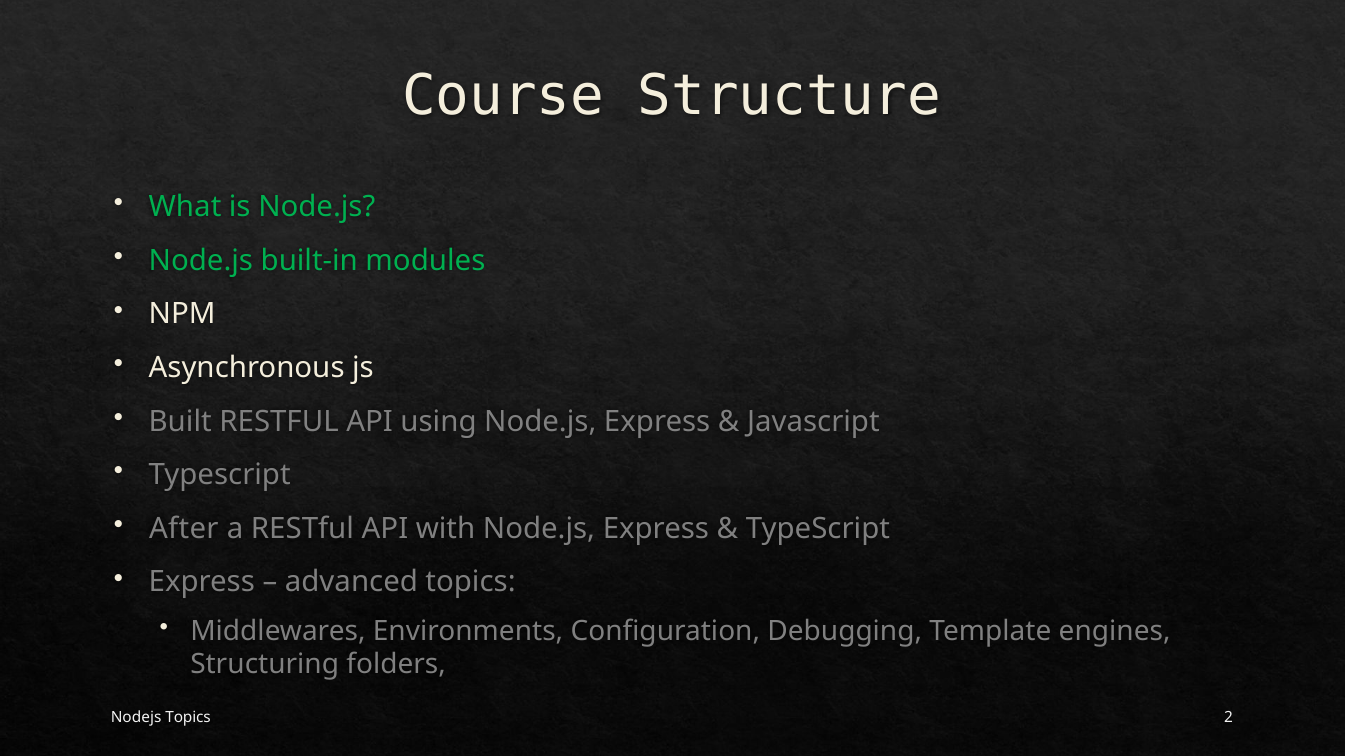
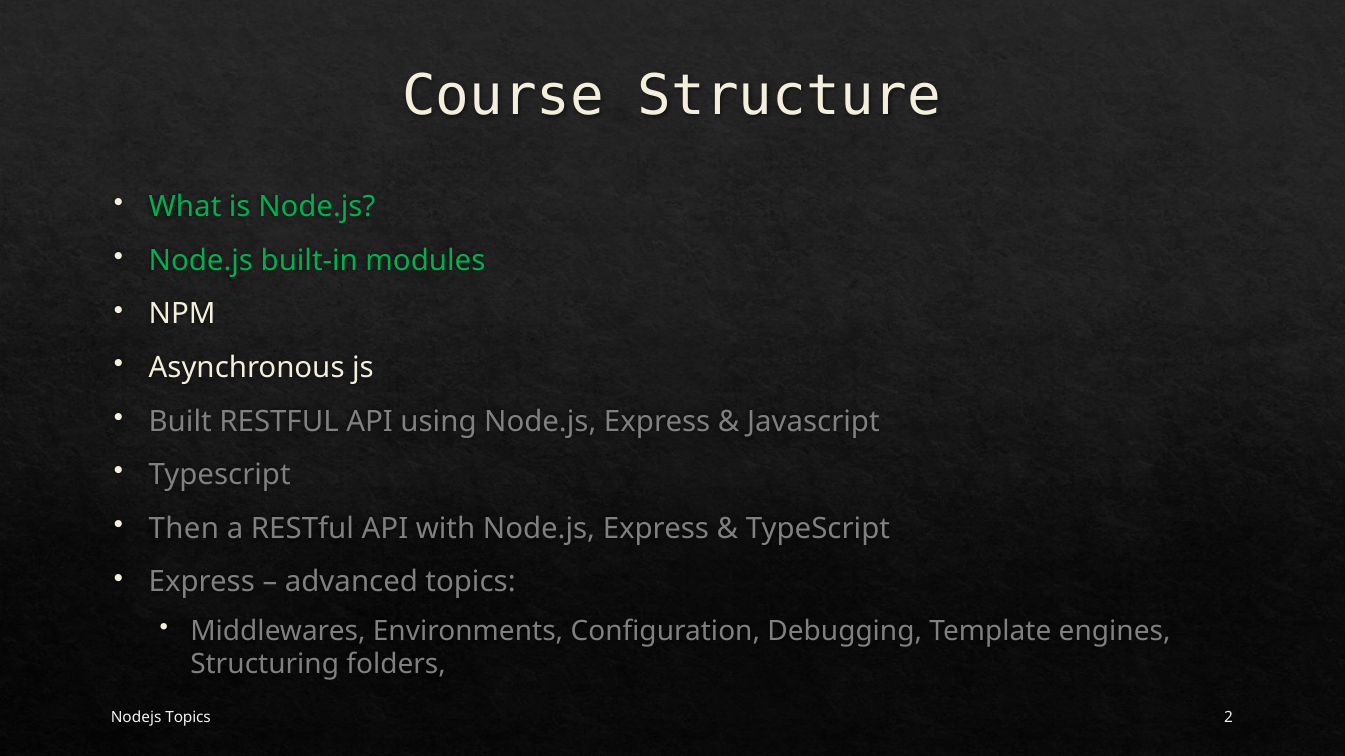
After: After -> Then
